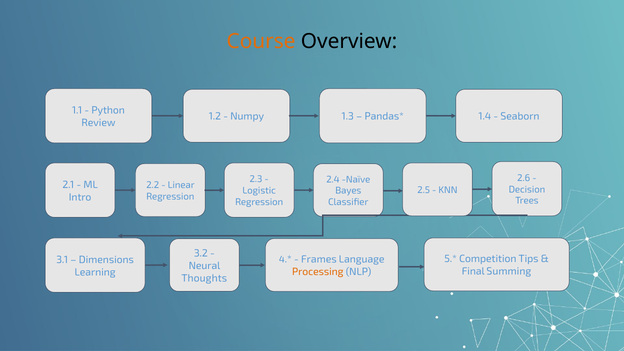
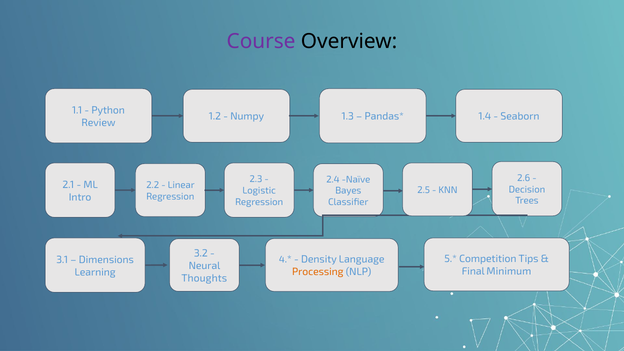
Course colour: orange -> purple
Frames: Frames -> Density
Summing: Summing -> Minimum
